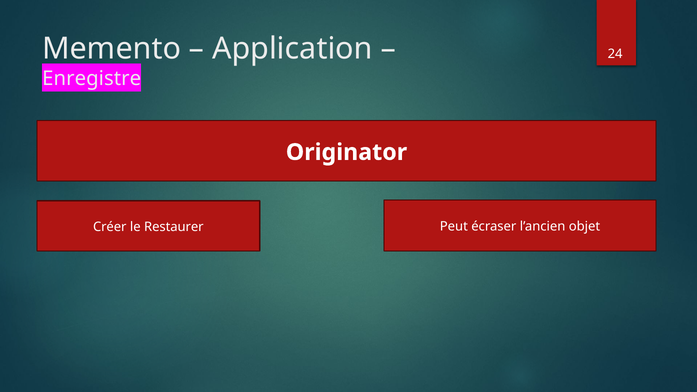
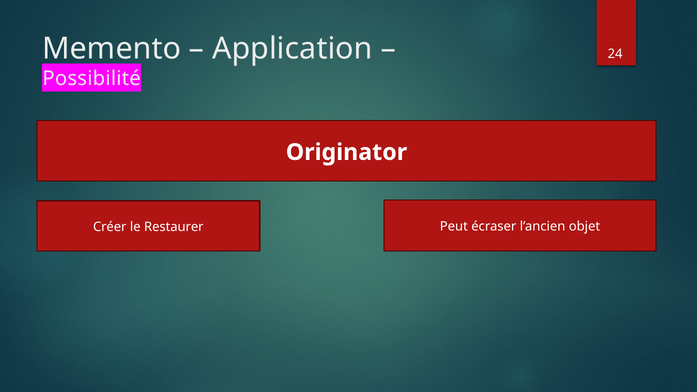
Enregistre: Enregistre -> Possibilité
